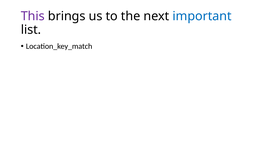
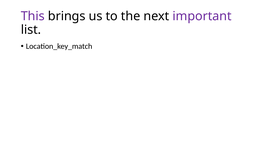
important colour: blue -> purple
